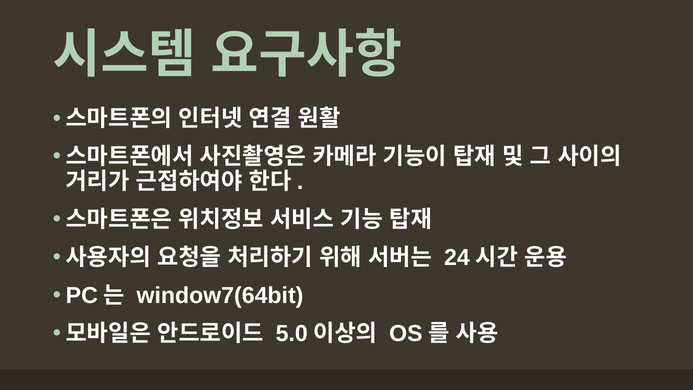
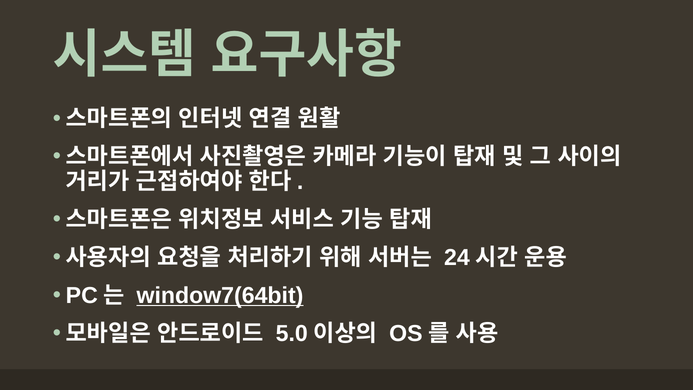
window7(64bit underline: none -> present
